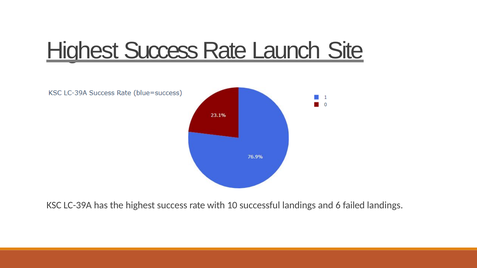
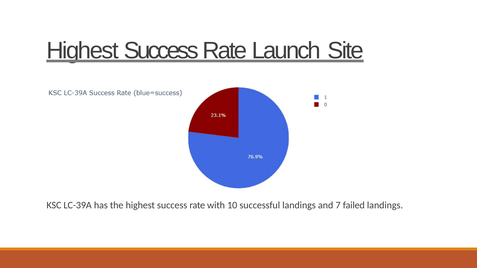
6: 6 -> 7
